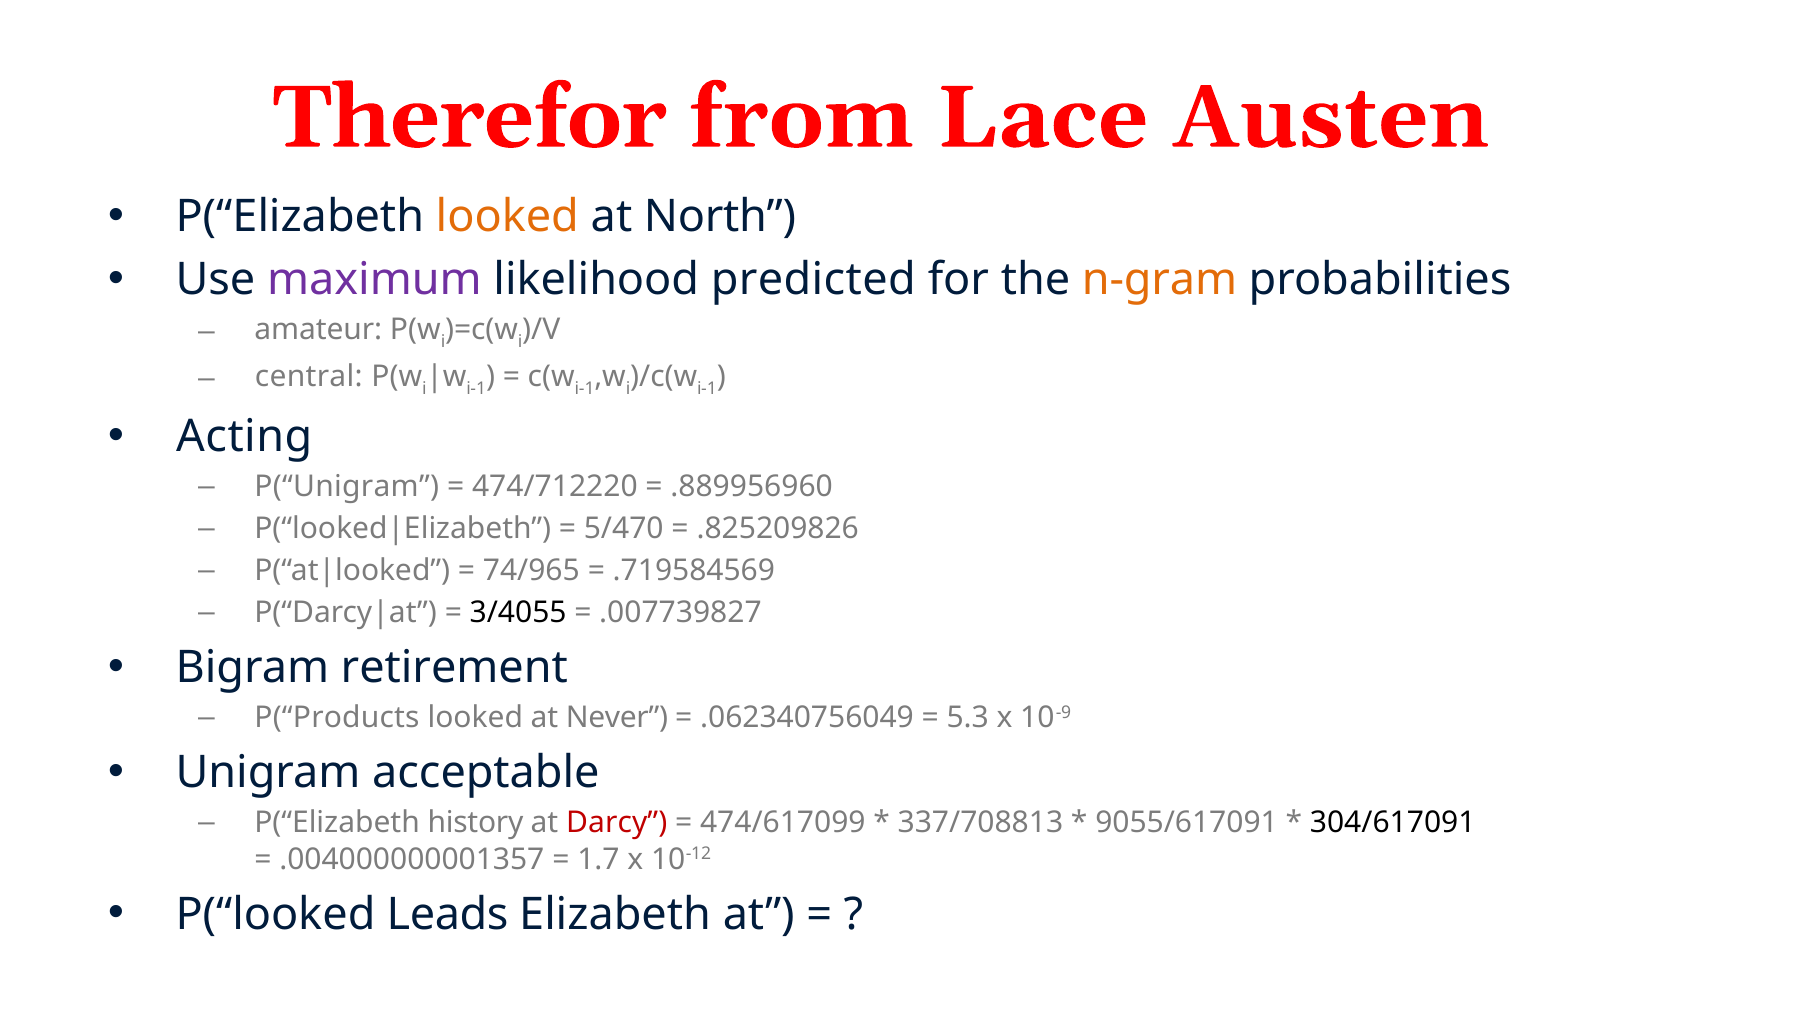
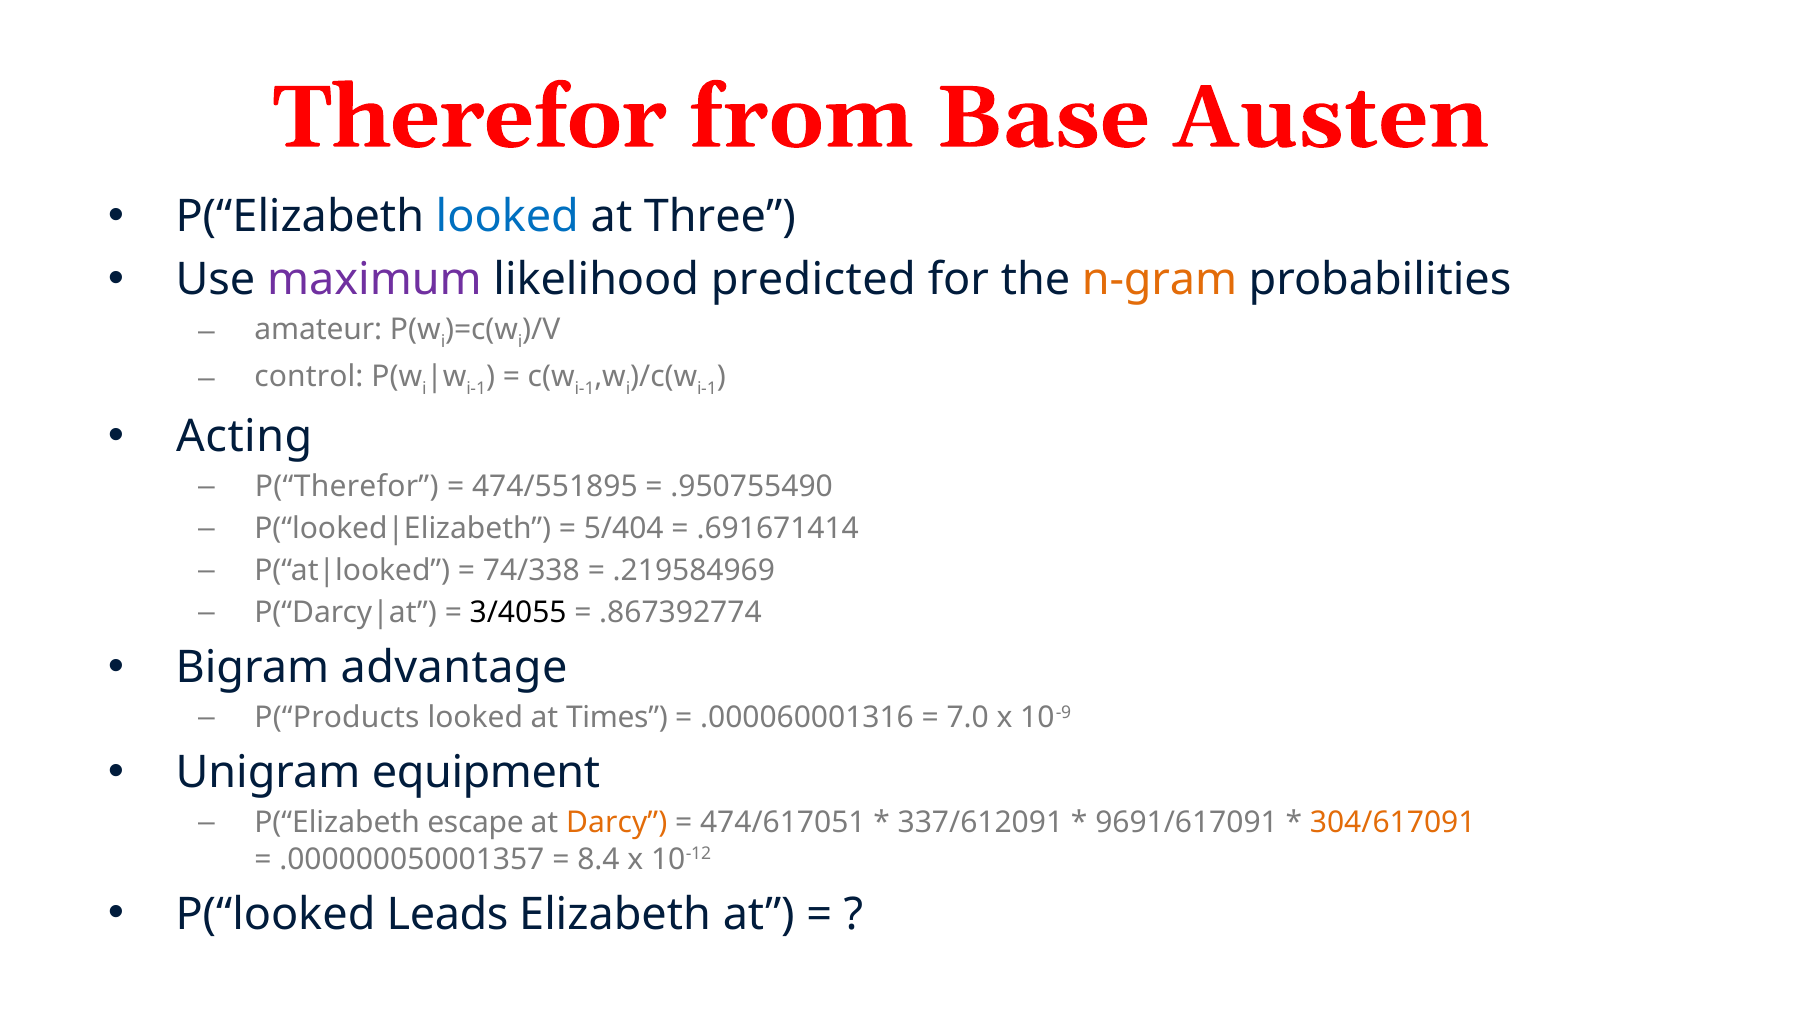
Lace: Lace -> Base
looked at (507, 217) colour: orange -> blue
North: North -> Three
central: central -> control
P(“Unigram: P(“Unigram -> P(“Therefor
474/712220: 474/712220 -> 474/551895
.889956960: .889956960 -> .950755490
5/470: 5/470 -> 5/404
.825209826: .825209826 -> .691671414
74/965: 74/965 -> 74/338
.719584569: .719584569 -> .219584969
.007739827: .007739827 -> .867392774
retirement: retirement -> advantage
Never: Never -> Times
.062340756049: .062340756049 -> .000060001316
5.3: 5.3 -> 7.0
acceptable: acceptable -> equipment
history: history -> escape
Darcy colour: red -> orange
474/617099: 474/617099 -> 474/617051
337/708813: 337/708813 -> 337/612091
9055/617091: 9055/617091 -> 9691/617091
304/617091 colour: black -> orange
.004000000001357: .004000000001357 -> .000000050001357
1.7: 1.7 -> 8.4
